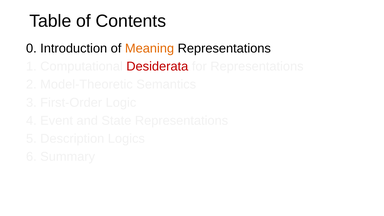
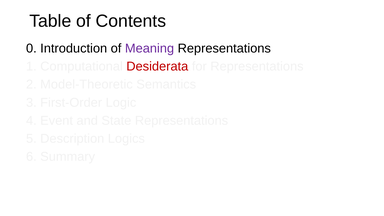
Meaning colour: orange -> purple
